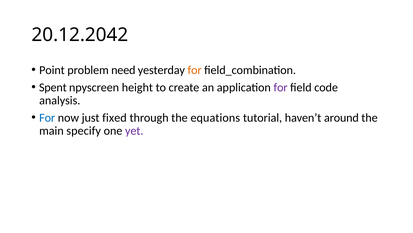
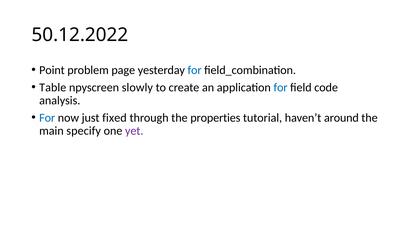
20.12.2042: 20.12.2042 -> 50.12.2022
need: need -> page
for at (195, 70) colour: orange -> blue
Spent: Spent -> Table
height: height -> slowly
for at (281, 87) colour: purple -> blue
equations: equations -> properties
